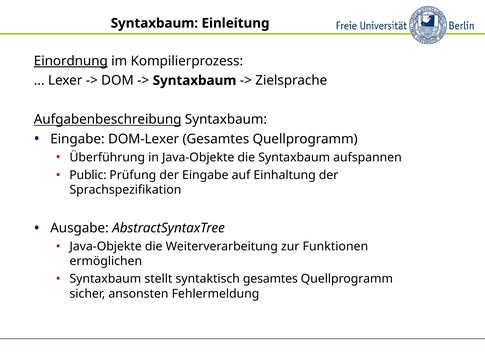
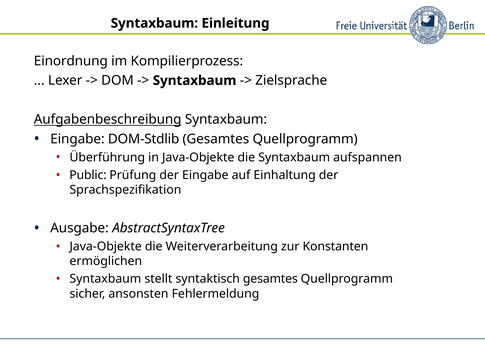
Einordnung underline: present -> none
DOM-Lexer: DOM-Lexer -> DOM-Stdlib
Funktionen: Funktionen -> Konstanten
